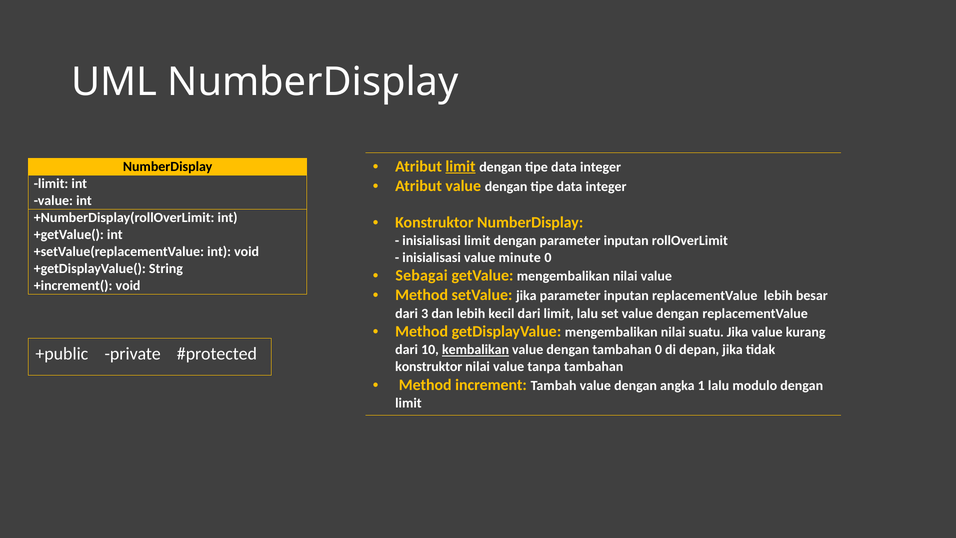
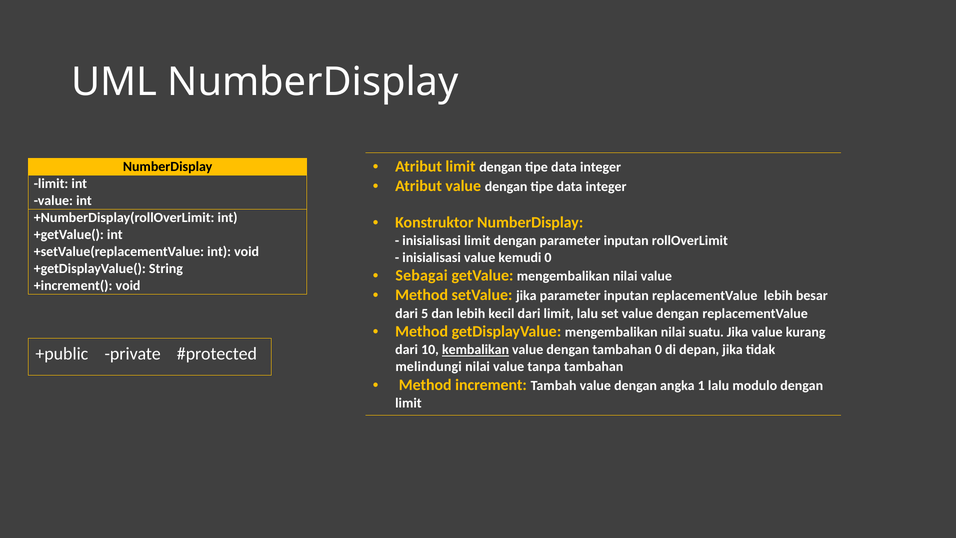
limit at (461, 166) underline: present -> none
minute: minute -> kemudi
3: 3 -> 5
konstruktor at (429, 367): konstruktor -> melindungi
